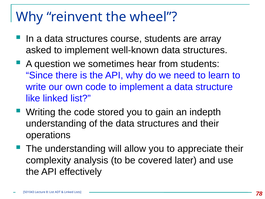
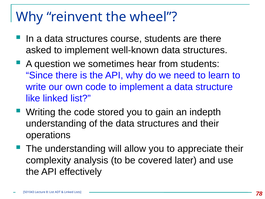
are array: array -> there
